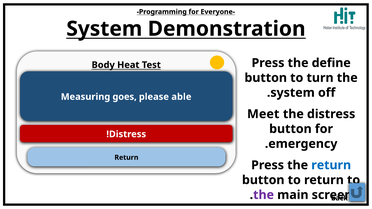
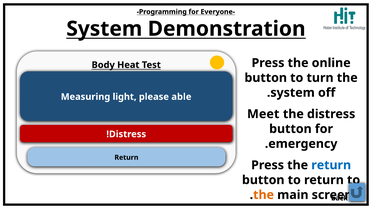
define: define -> online
goes: goes -> light
the at (264, 195) colour: purple -> orange
